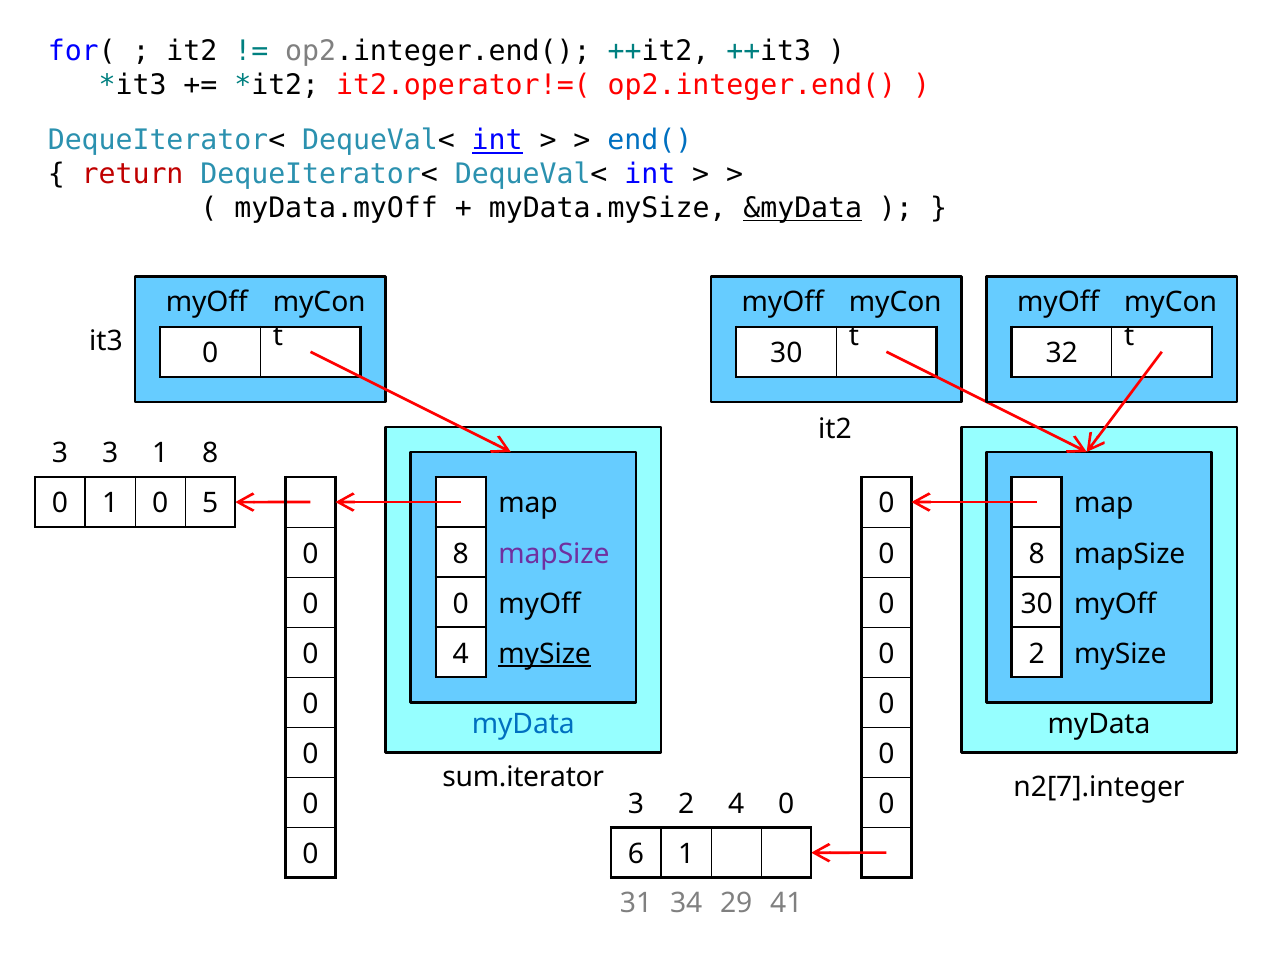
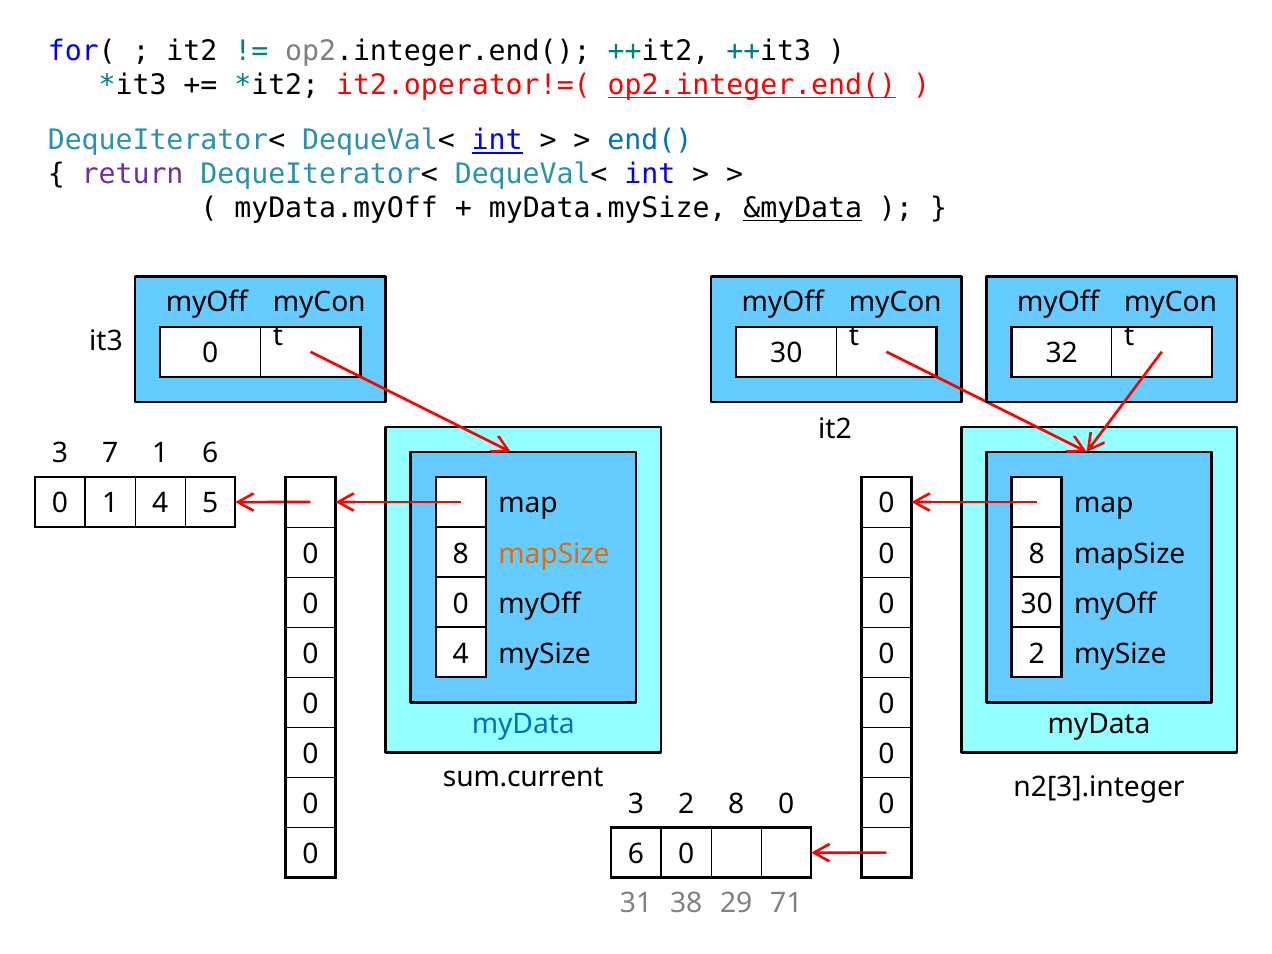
op2.integer.end( at (752, 85) underline: none -> present
return colour: red -> purple
3 3: 3 -> 7
1 8: 8 -> 6
1 0: 0 -> 4
mapSize at (554, 554) colour: purple -> orange
mySize at (545, 654) underline: present -> none
sum.iterator: sum.iterator -> sum.current
n2[7].integer: n2[7].integer -> n2[3].integer
2 4: 4 -> 8
1 at (686, 854): 1 -> 0
34: 34 -> 38
41: 41 -> 71
